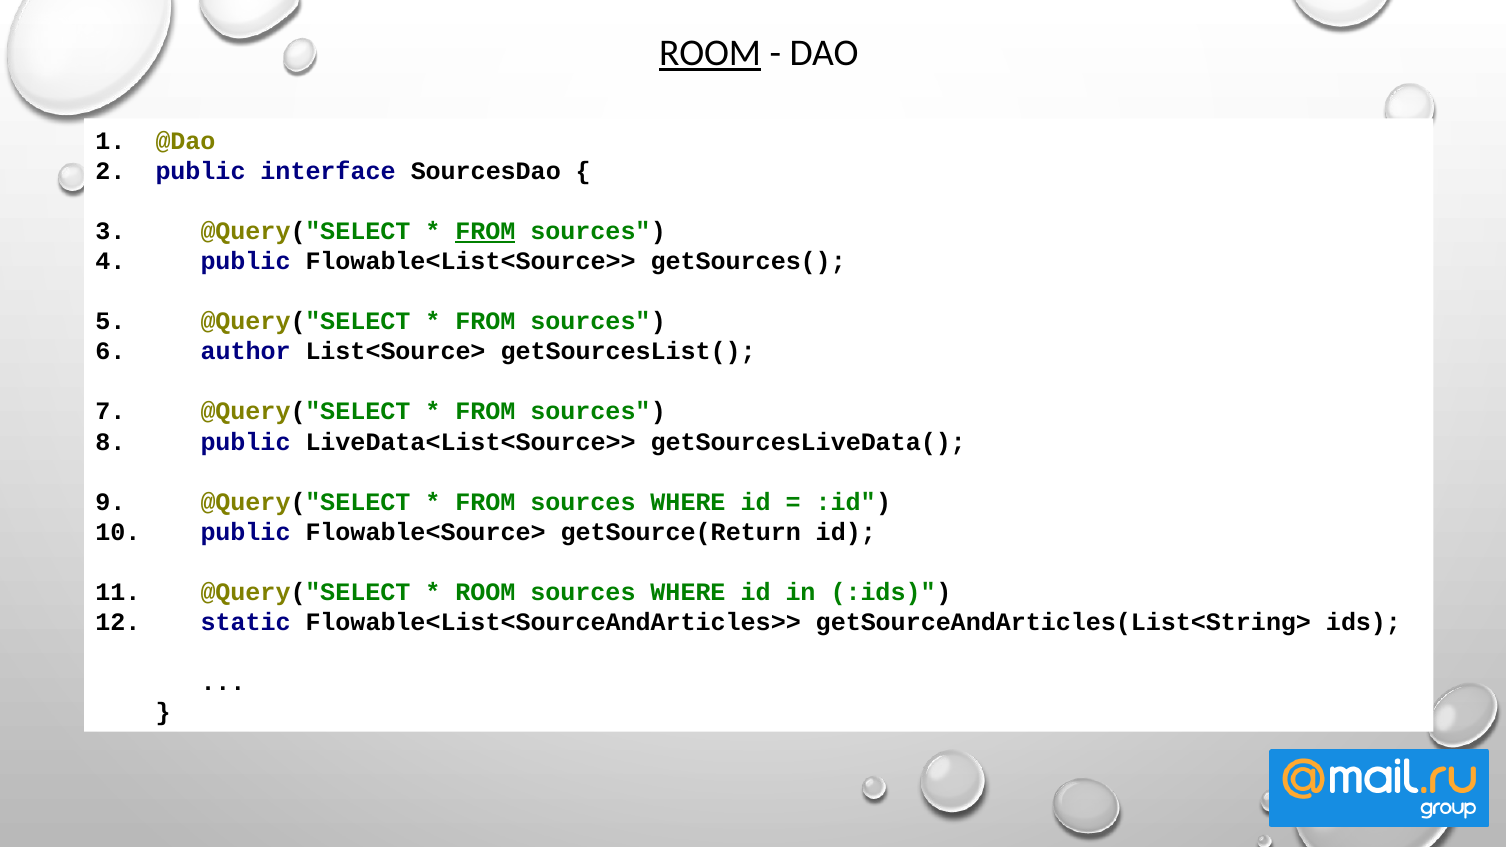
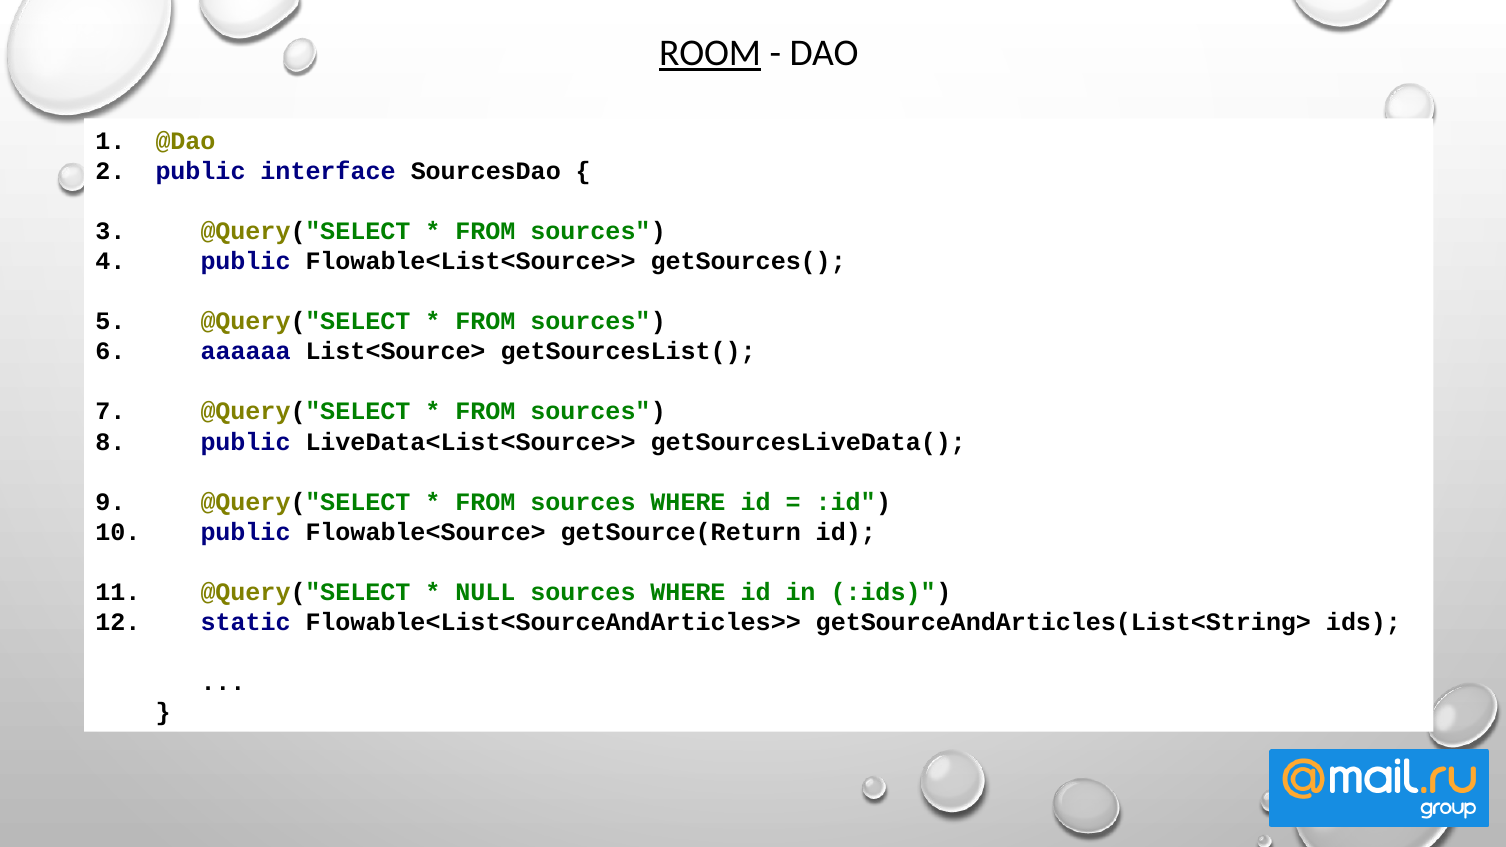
FROM at (485, 231) underline: present -> none
author: author -> aaaaaa
ROOM at (485, 592): ROOM -> NULL
